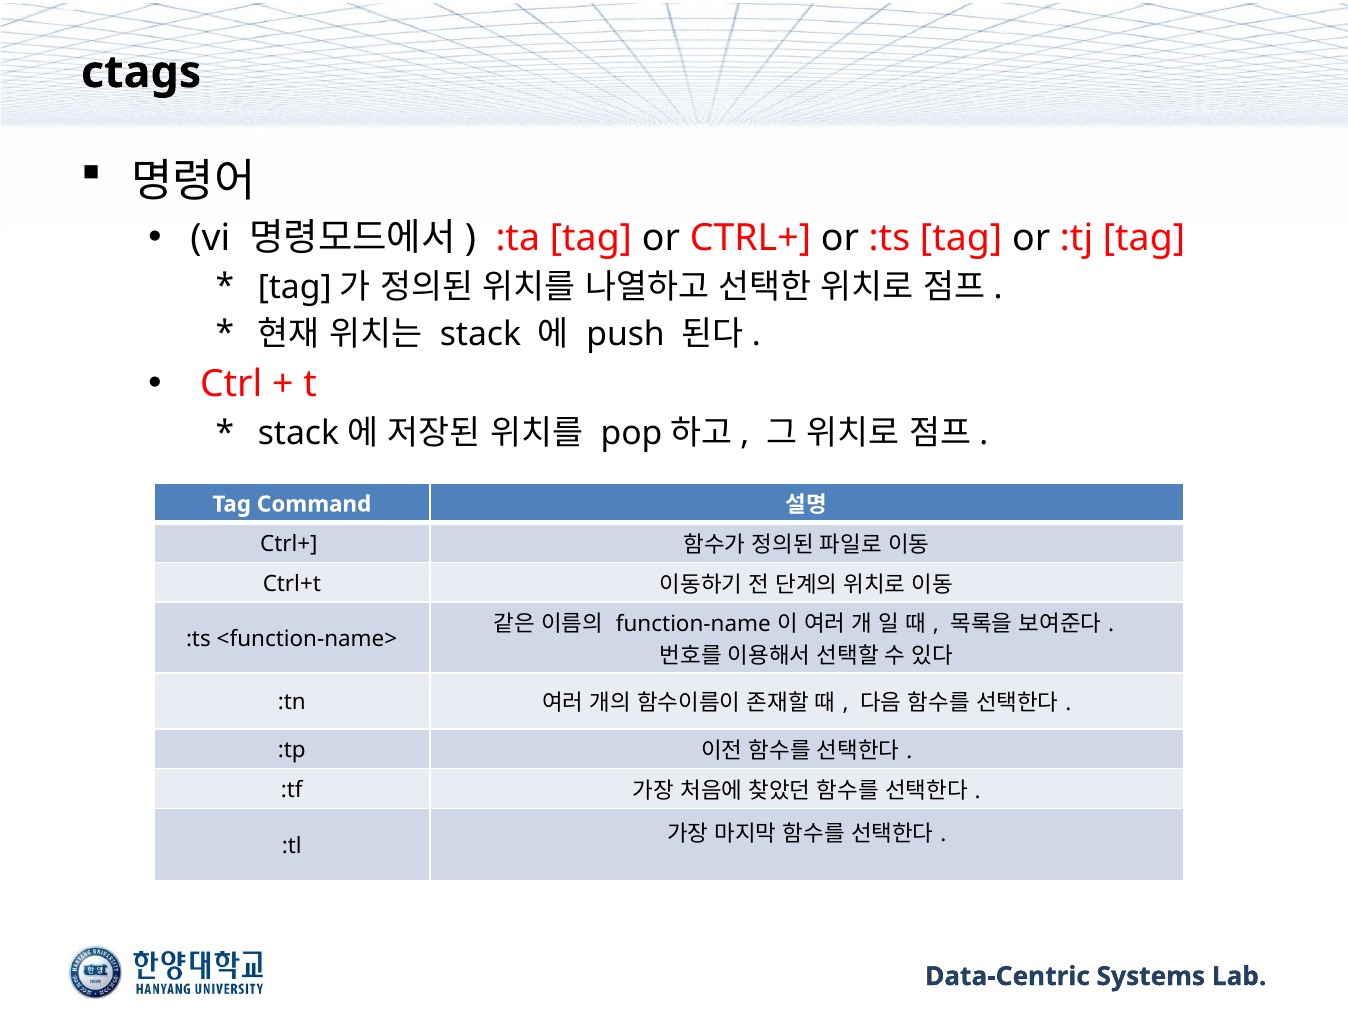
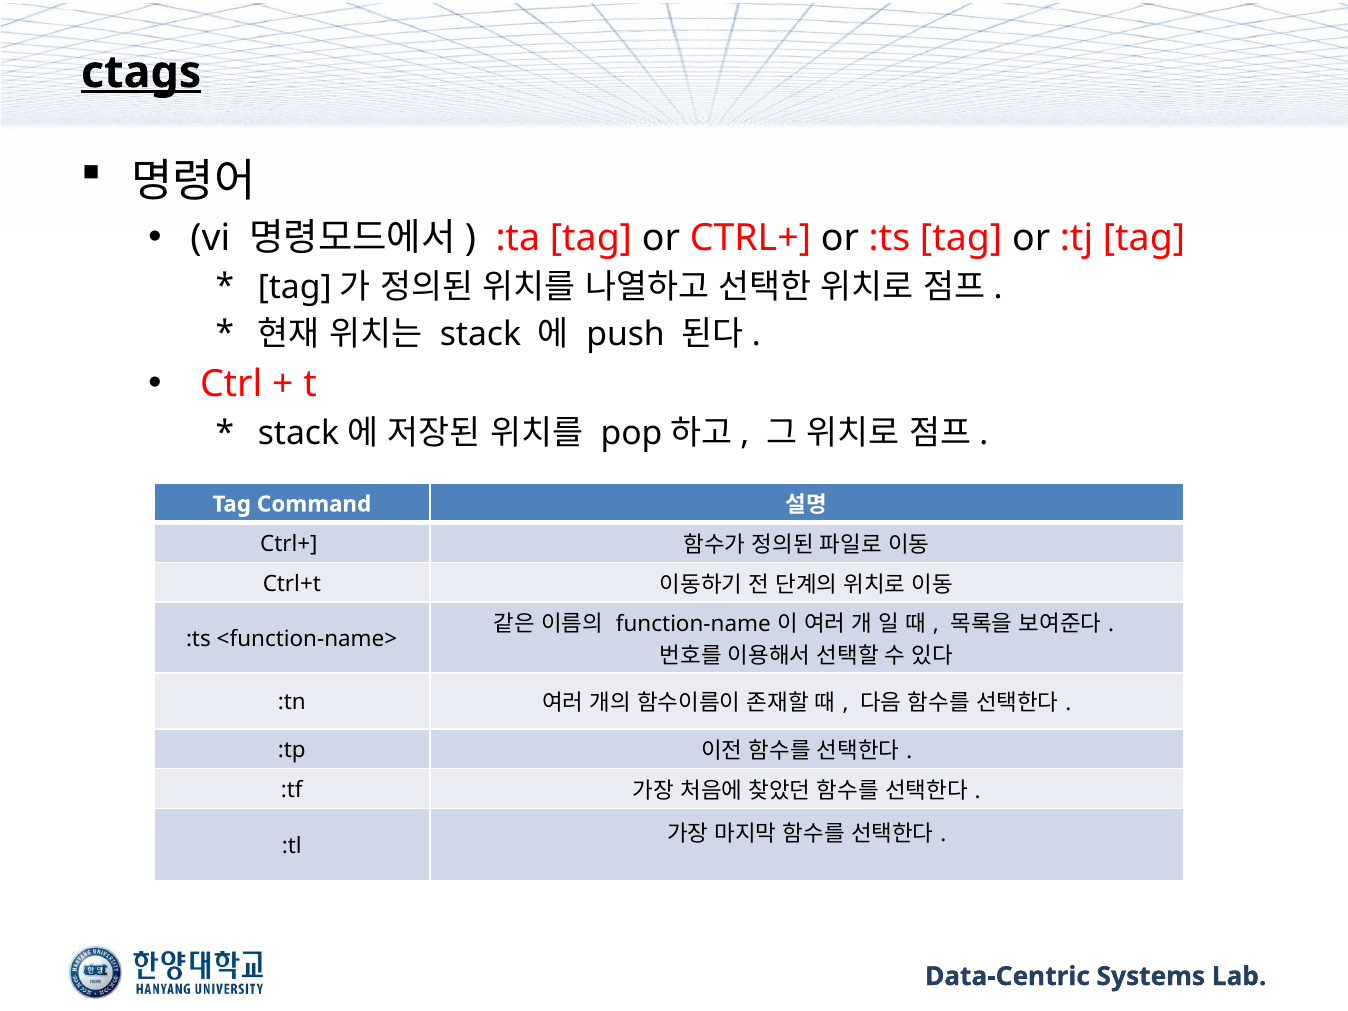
ctags underline: none -> present
